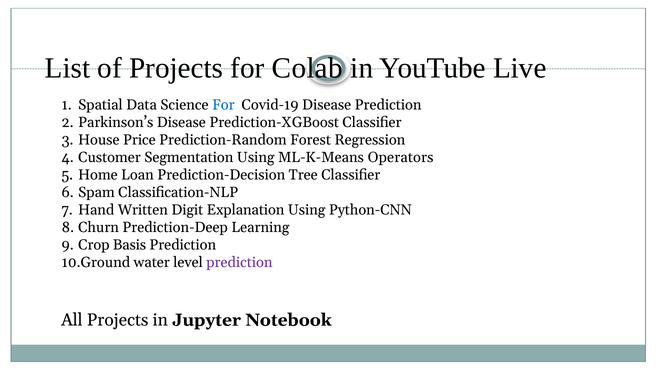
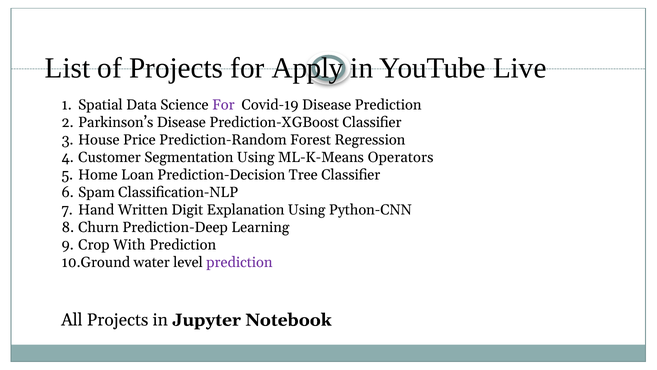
Colab: Colab -> Apply
For at (223, 105) colour: blue -> purple
Basis: Basis -> With
